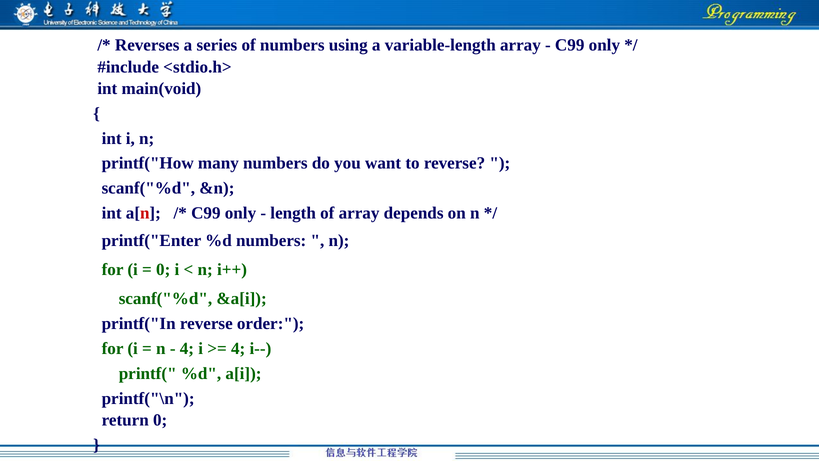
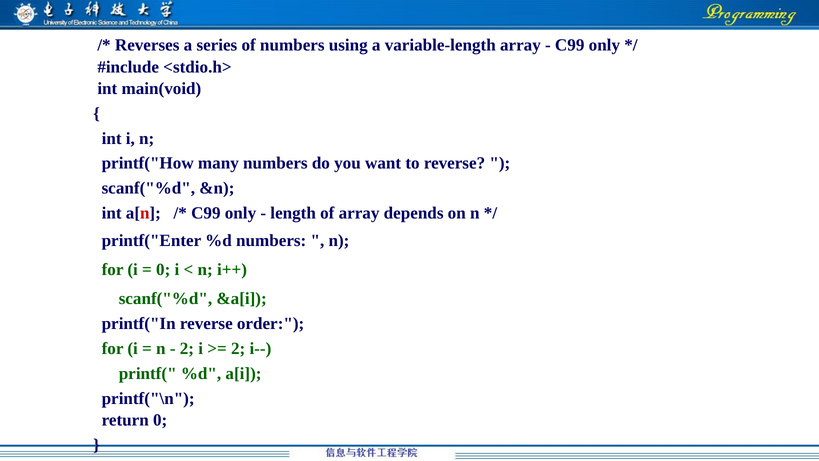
4 at (187, 348): 4 -> 2
4 at (238, 348): 4 -> 2
